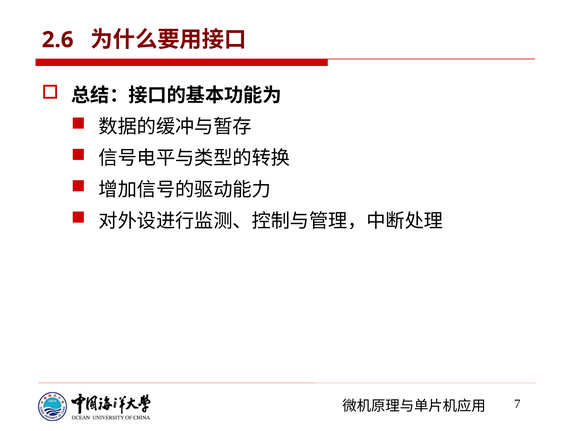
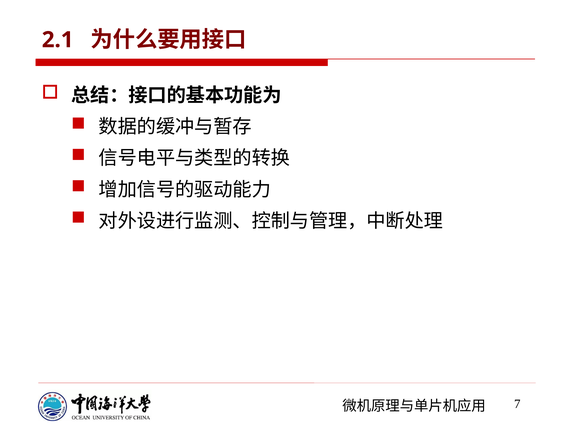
2.6: 2.6 -> 2.1
